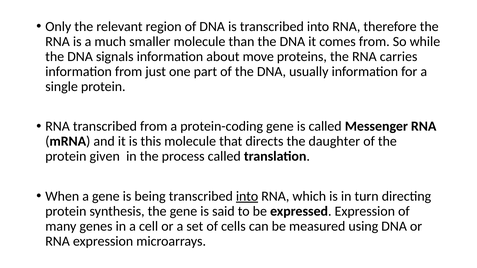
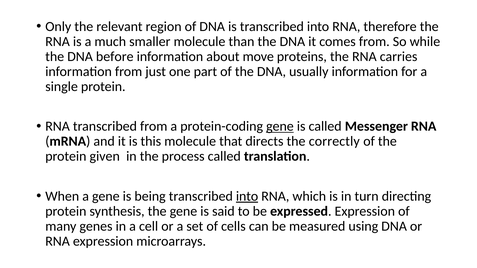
signals: signals -> before
gene at (280, 126) underline: none -> present
daughter: daughter -> correctly
